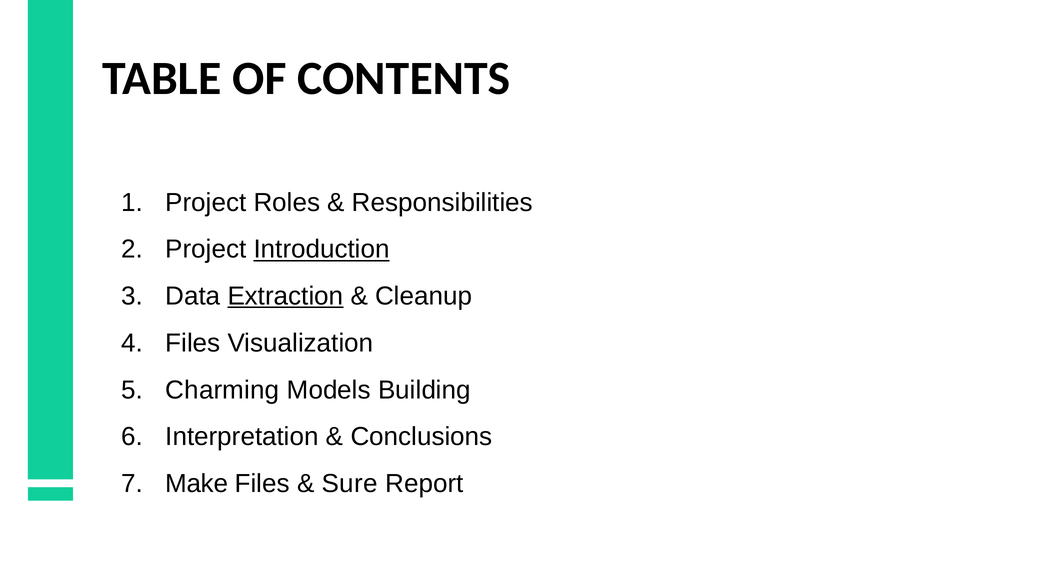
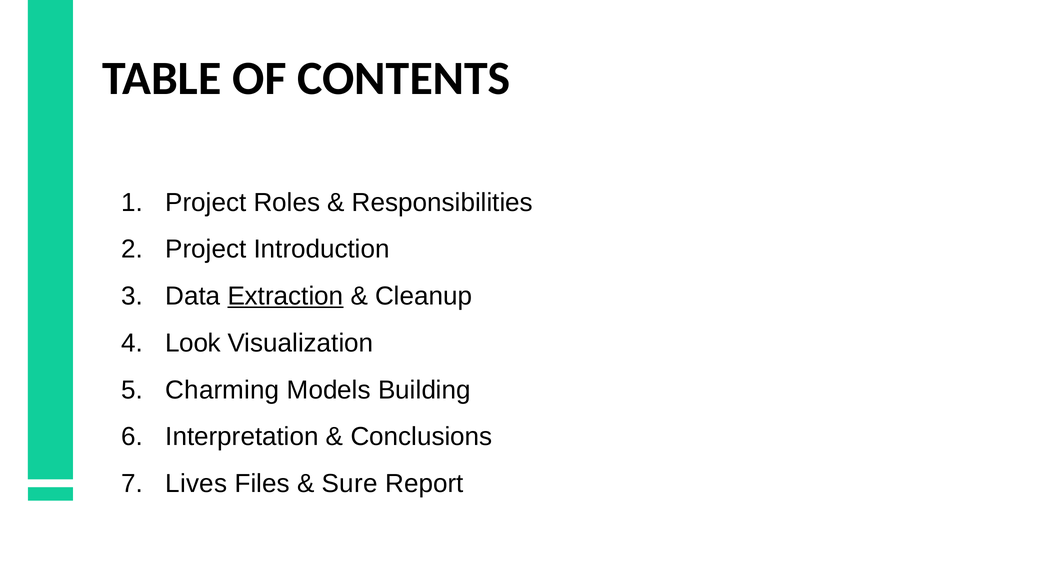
Introduction underline: present -> none
Files at (193, 343): Files -> Look
Make: Make -> Lives
